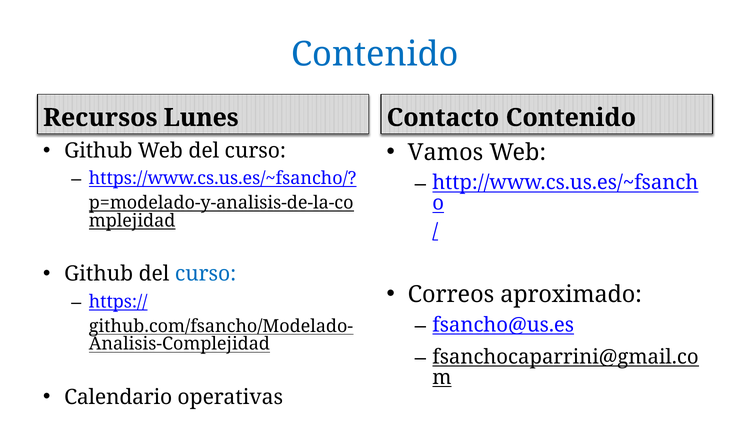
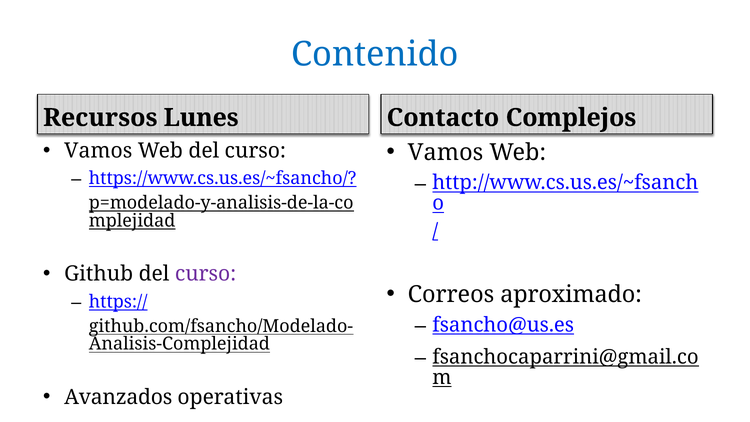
Contacto Contenido: Contenido -> Complejos
Github at (98, 151): Github -> Vamos
curso at (206, 274) colour: blue -> purple
Calendario: Calendario -> Avanzados
